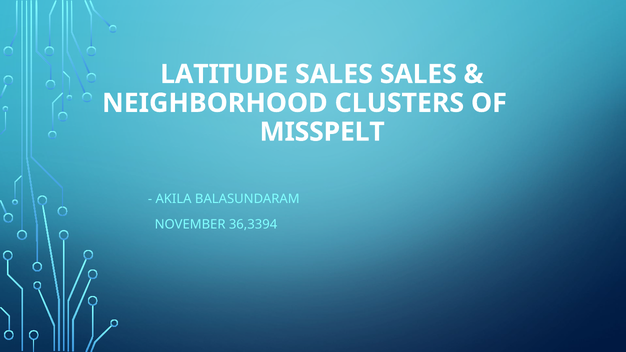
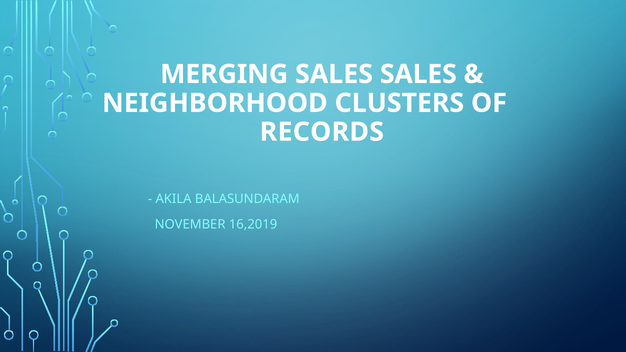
LATITUDE: LATITUDE -> MERGING
MISSPELT: MISSPELT -> RECORDS
36,3394: 36,3394 -> 16,2019
